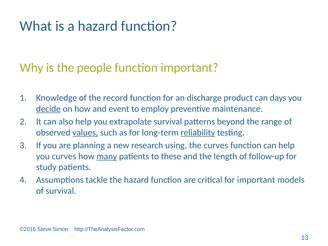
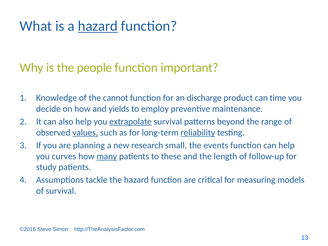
hazard at (98, 26) underline: none -> present
record: record -> cannot
days: days -> time
decide underline: present -> none
event: event -> yields
extrapolate underline: none -> present
using: using -> small
the curves: curves -> events
for important: important -> measuring
